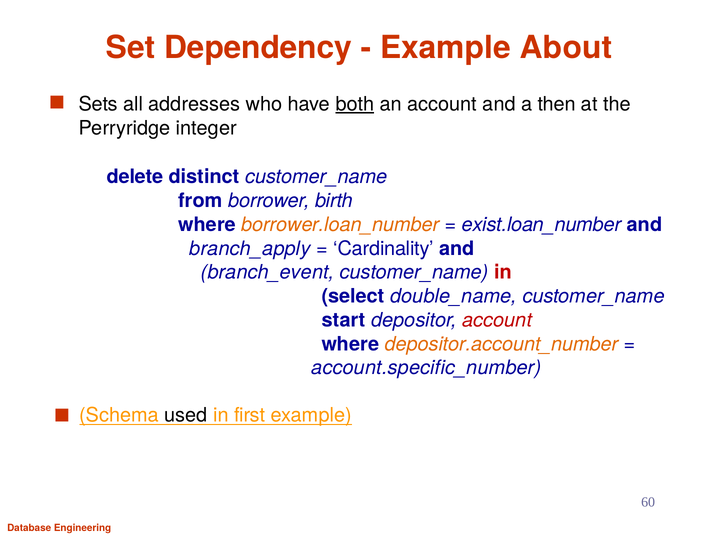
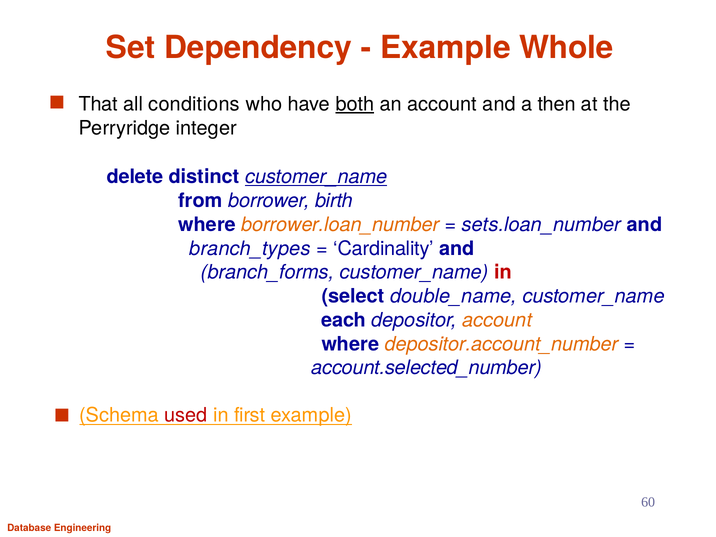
About: About -> Whole
Sets: Sets -> That
addresses: addresses -> conditions
customer_name at (316, 177) underline: none -> present
exist.loan_number: exist.loan_number -> sets.loan_number
branch_apply: branch_apply -> branch_types
branch_event: branch_event -> branch_forms
start: start -> each
account at (497, 320) colour: red -> orange
account.specific_number: account.specific_number -> account.selected_number
used colour: black -> red
